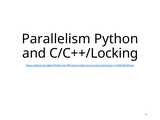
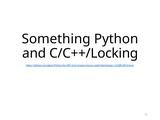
Parallelism: Parallelism -> Something
